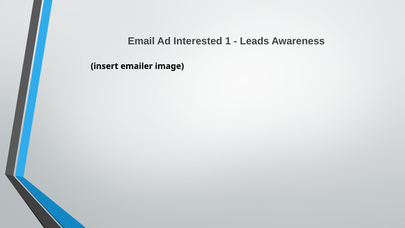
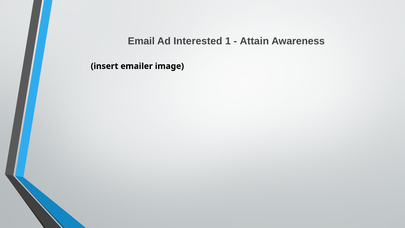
Leads: Leads -> Attain
